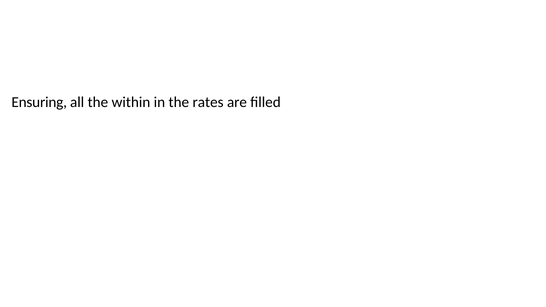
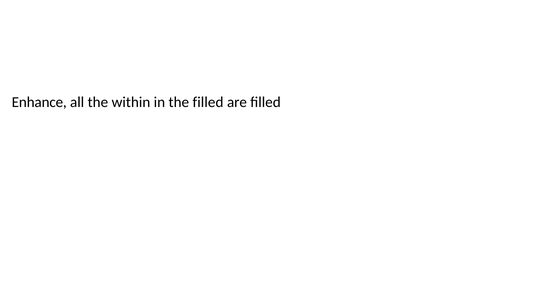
Ensuring: Ensuring -> Enhance
the rates: rates -> filled
